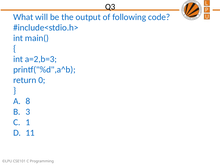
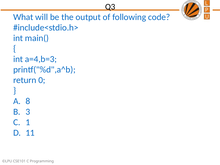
a=2,b=3: a=2,b=3 -> a=4,b=3
